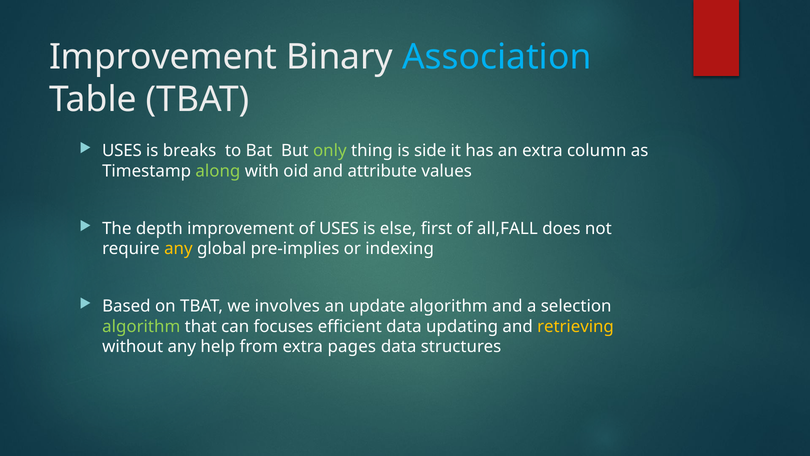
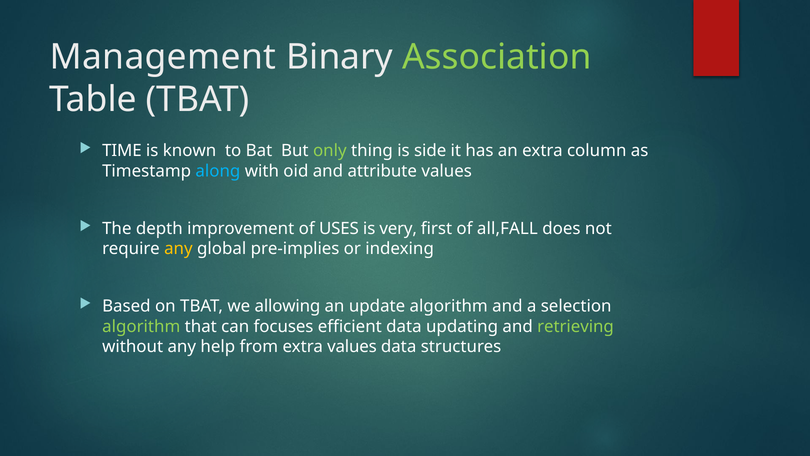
Improvement at (163, 57): Improvement -> Management
Association colour: light blue -> light green
USES at (122, 151): USES -> TIME
breaks: breaks -> known
along colour: light green -> light blue
else: else -> very
involves: involves -> allowing
retrieving colour: yellow -> light green
extra pages: pages -> values
